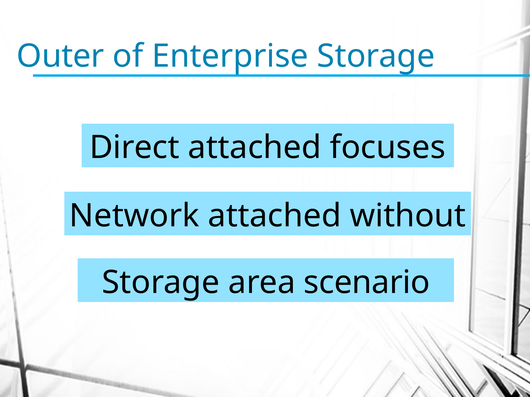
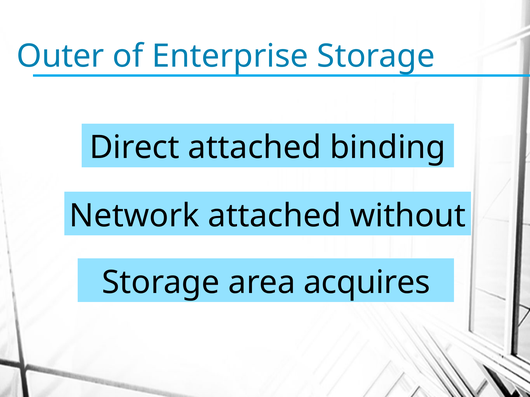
focuses: focuses -> binding
scenario: scenario -> acquires
